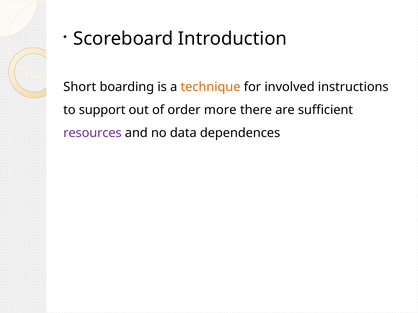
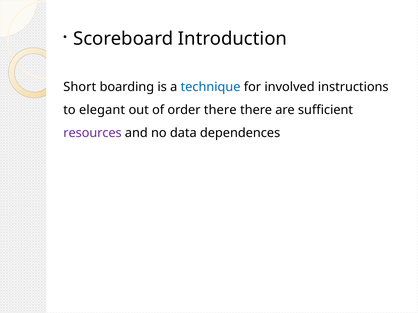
technique colour: orange -> blue
support: support -> elegant
order more: more -> there
